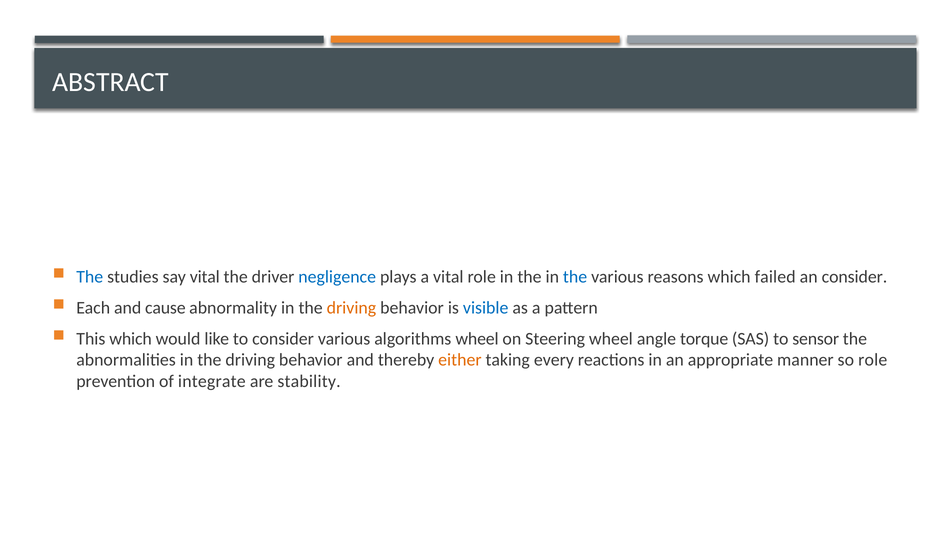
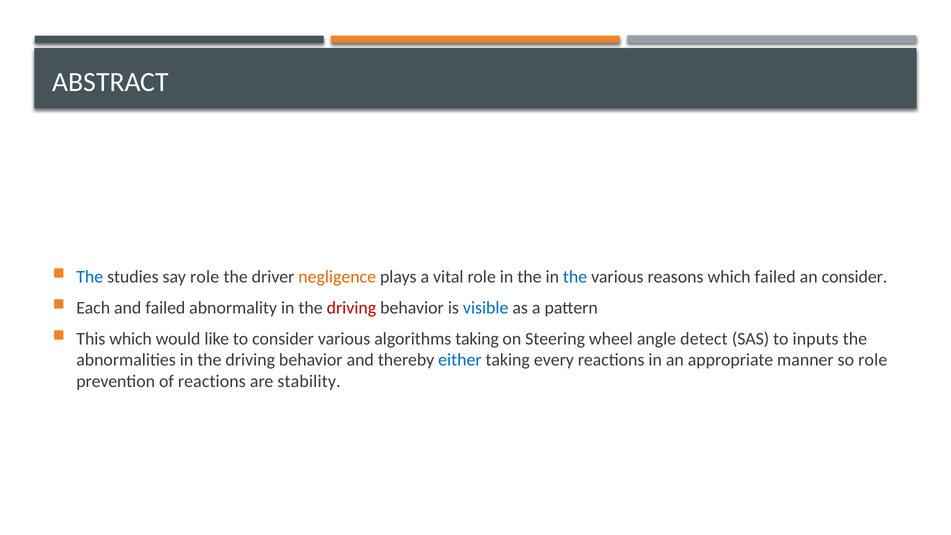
say vital: vital -> role
negligence colour: blue -> orange
and cause: cause -> failed
driving at (351, 308) colour: orange -> red
algorithms wheel: wheel -> taking
torque: torque -> detect
sensor: sensor -> inputs
either colour: orange -> blue
of integrate: integrate -> reactions
